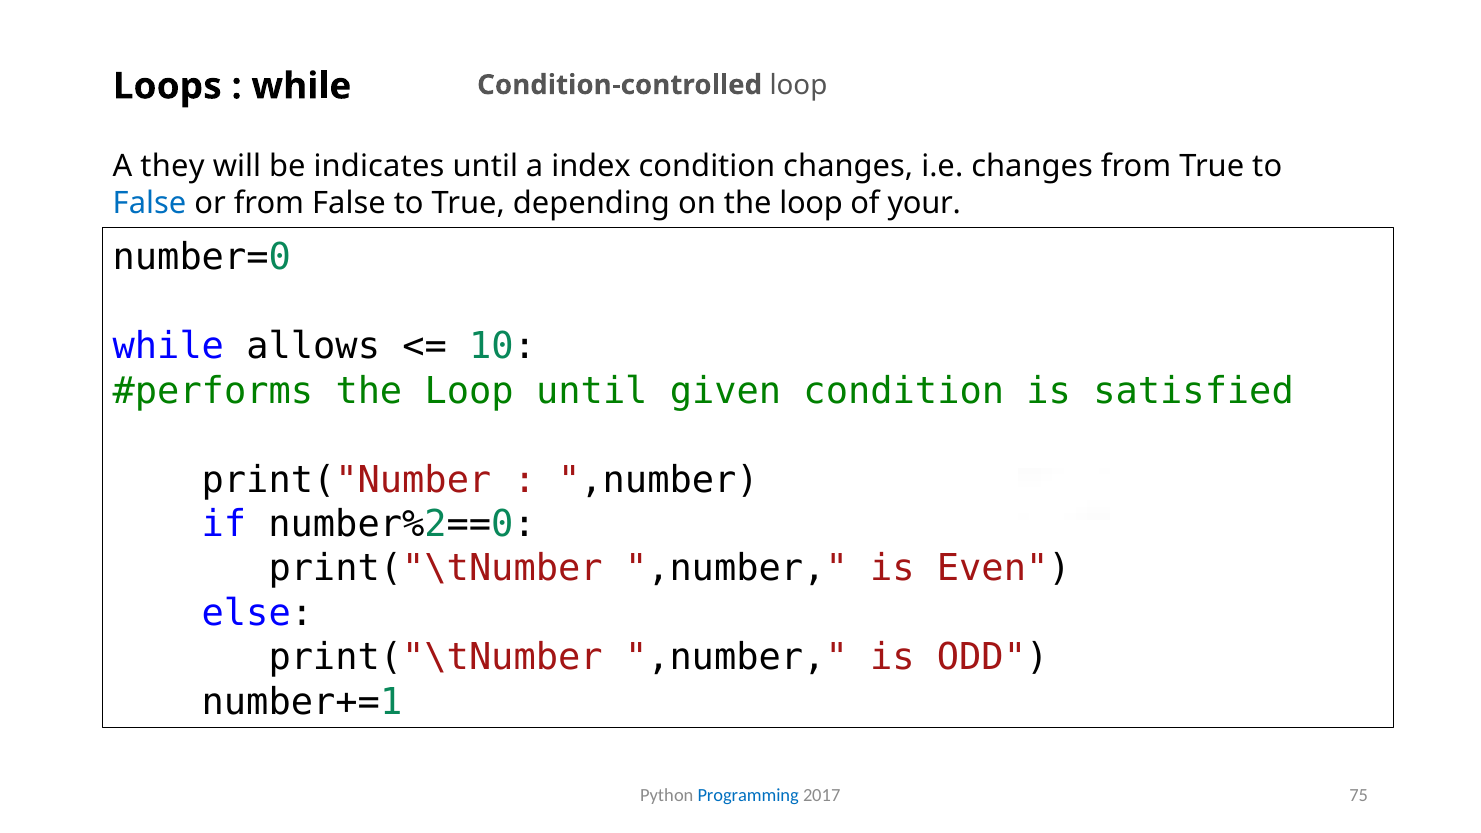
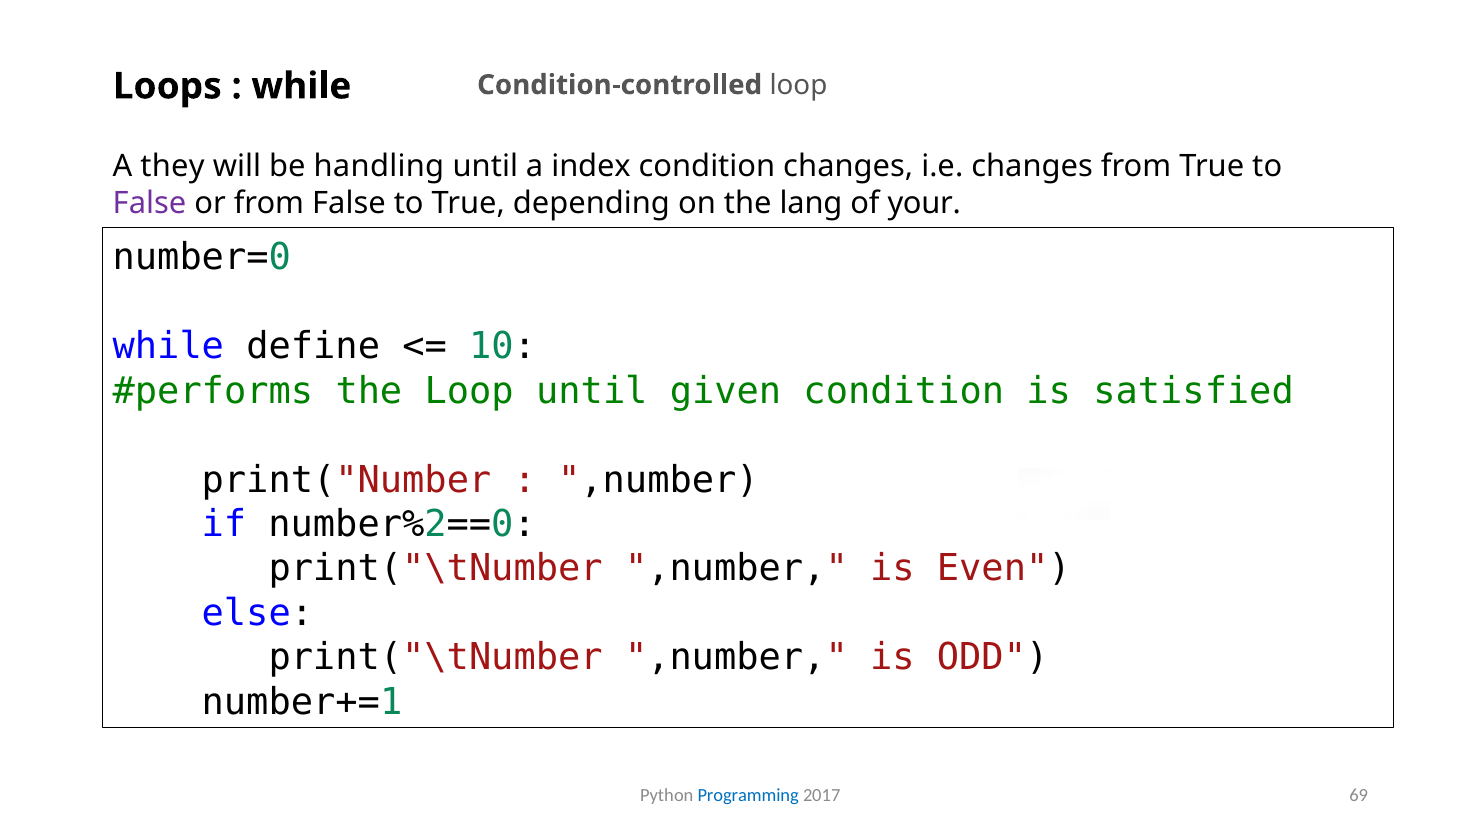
indicates: indicates -> handling
False at (149, 203) colour: blue -> purple
on the loop: loop -> lang
allows: allows -> define
75: 75 -> 69
